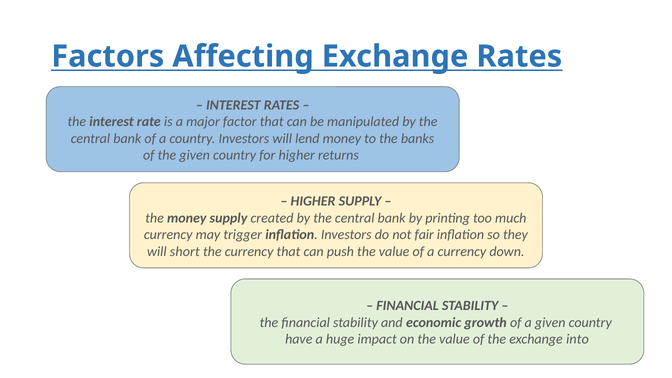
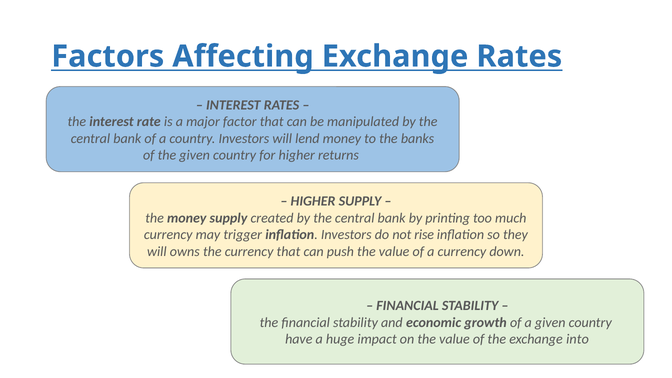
fair: fair -> rise
short: short -> owns
